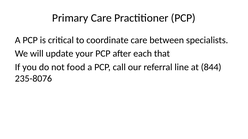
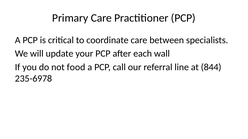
that: that -> wall
235-8076: 235-8076 -> 235-6978
